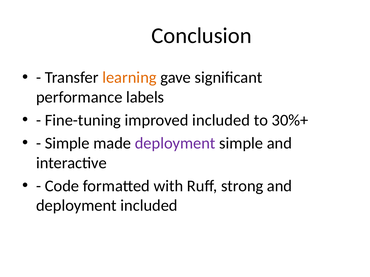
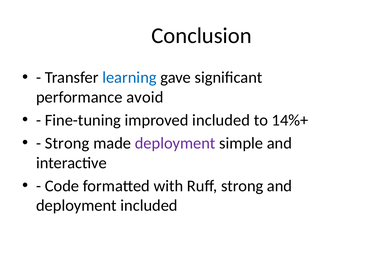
learning colour: orange -> blue
labels: labels -> avoid
30%+: 30%+ -> 14%+
Simple at (67, 143): Simple -> Strong
